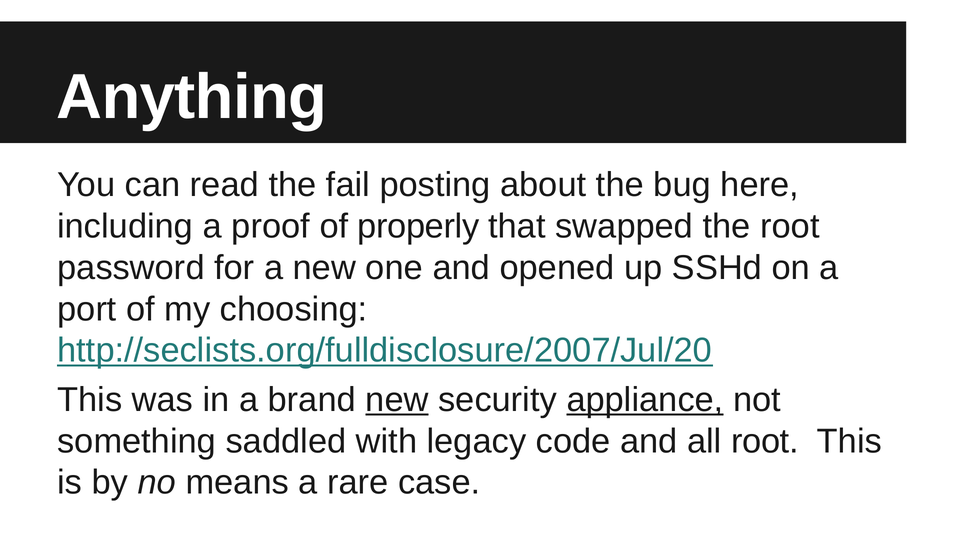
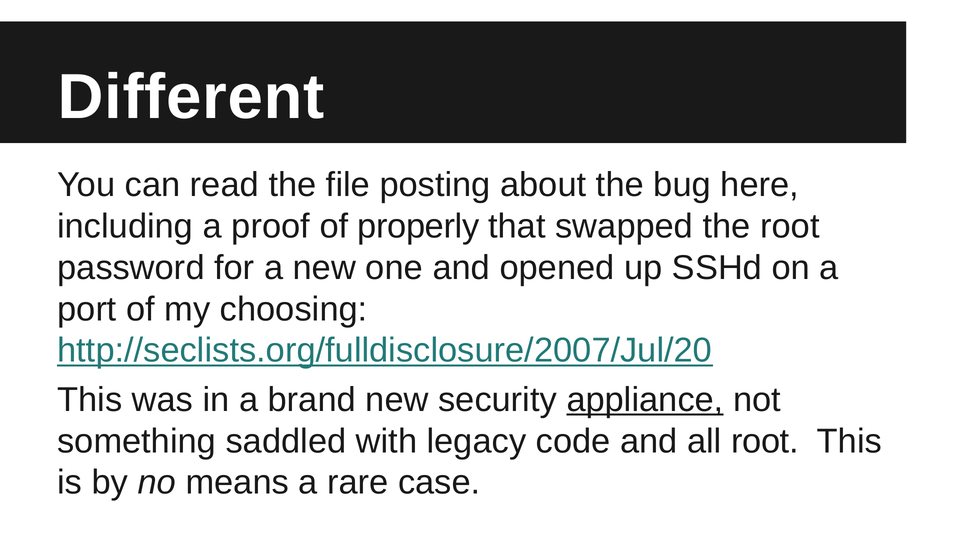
Anything: Anything -> Different
fail: fail -> file
new at (397, 400) underline: present -> none
